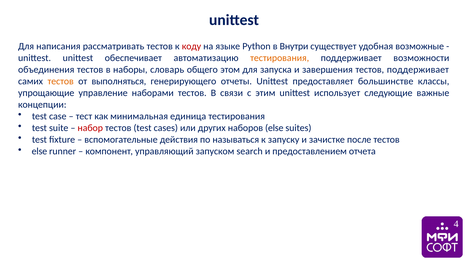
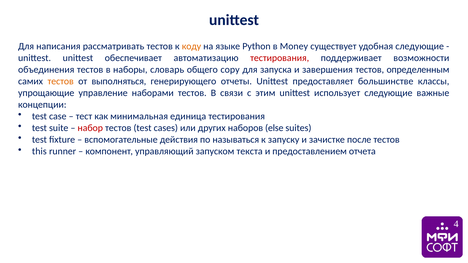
коду colour: red -> orange
Внутри: Внутри -> Money
удобная возможные: возможные -> следующие
тестирования at (280, 58) colour: orange -> red
этом: этом -> copy
тестов поддерживает: поддерживает -> определенным
else at (39, 152): else -> this
search: search -> текста
